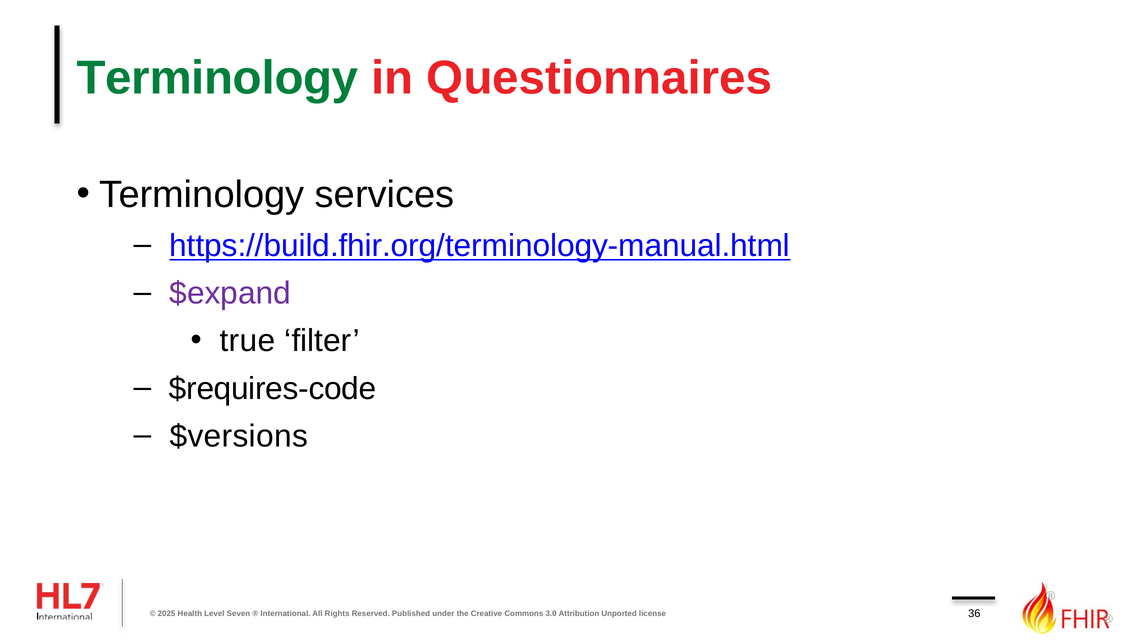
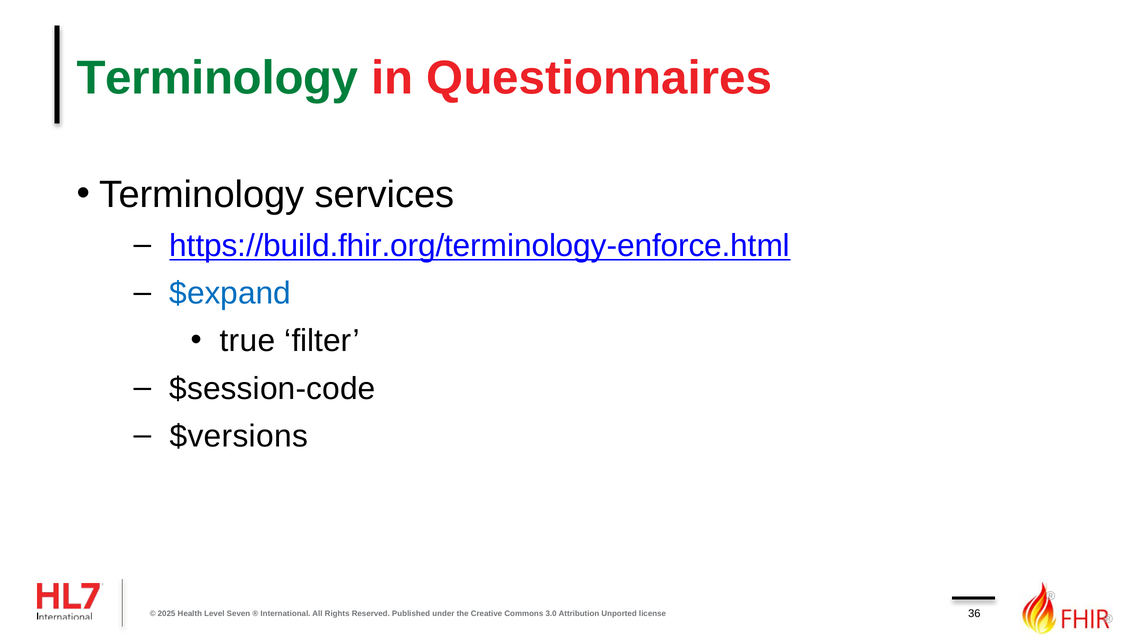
https://build.fhir.org/terminology-manual.html: https://build.fhir.org/terminology-manual.html -> https://build.fhir.org/terminology-enforce.html
$expand colour: purple -> blue
$requires-code: $requires-code -> $session-code
